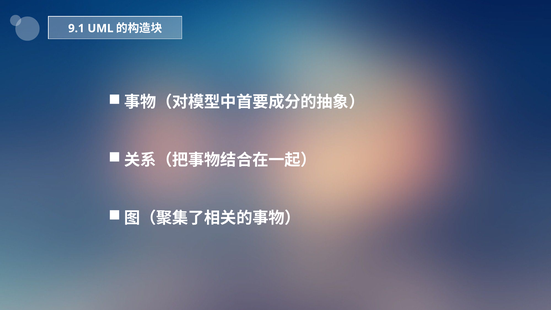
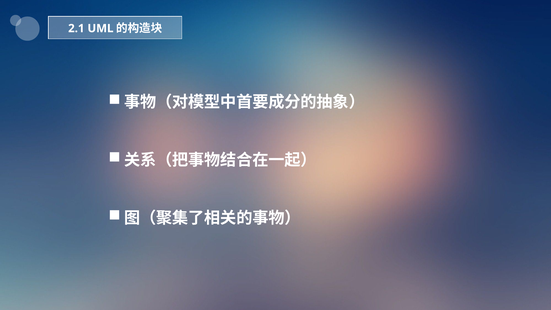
9.1: 9.1 -> 2.1
